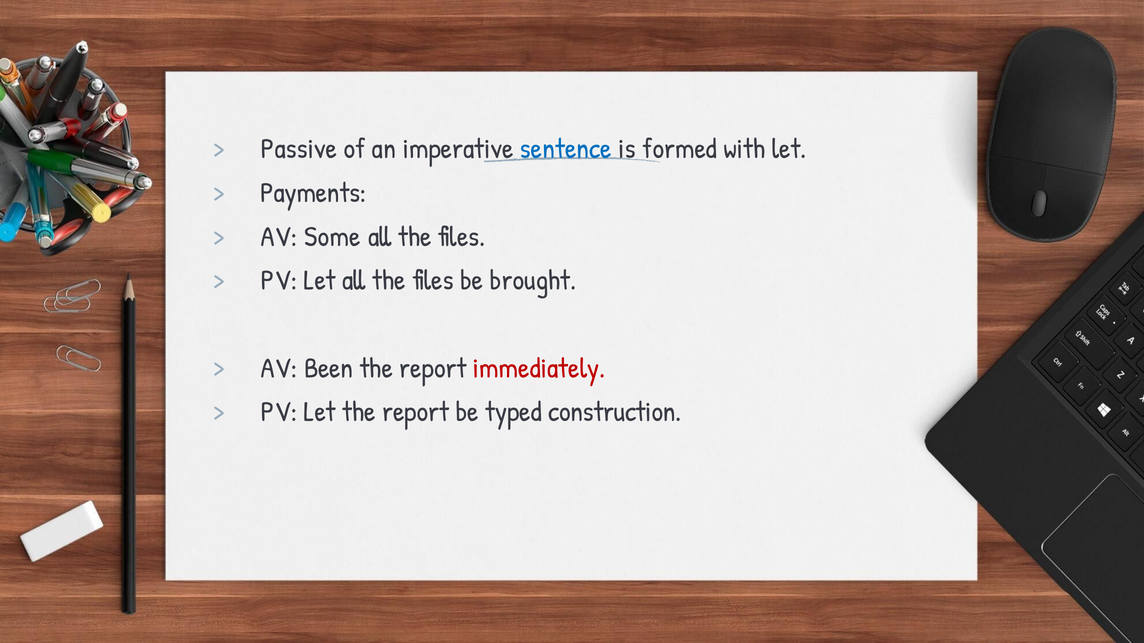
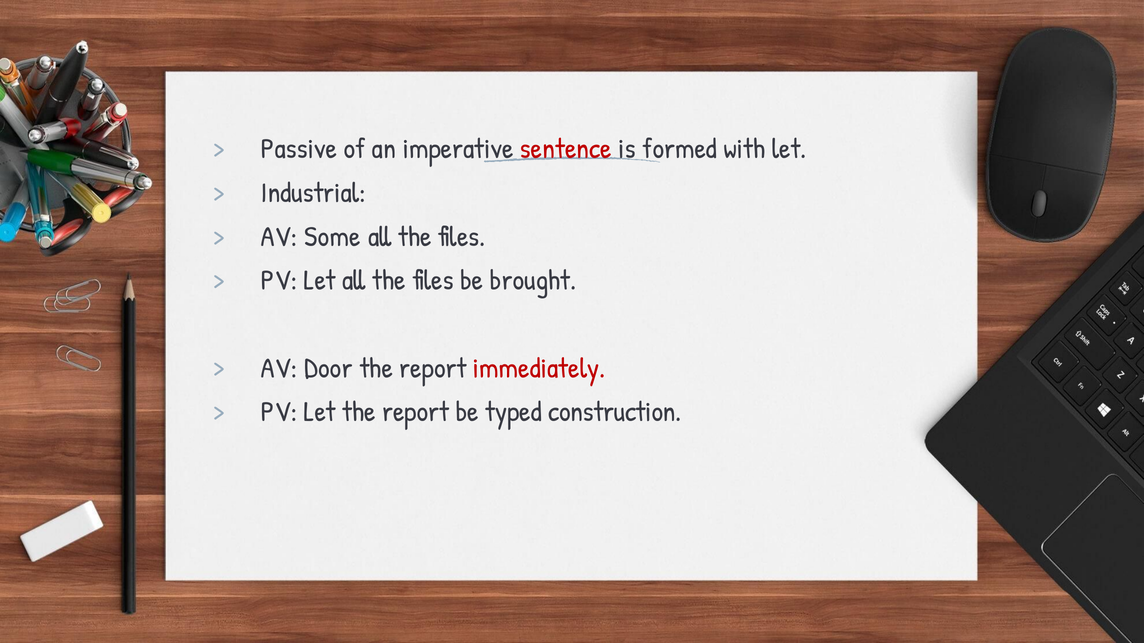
sentence colour: blue -> red
Payments: Payments -> Industrial
Been: Been -> Door
